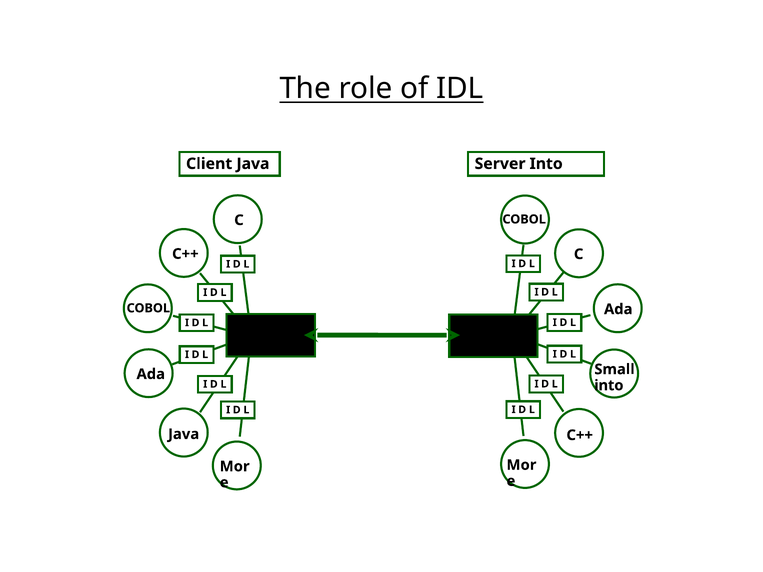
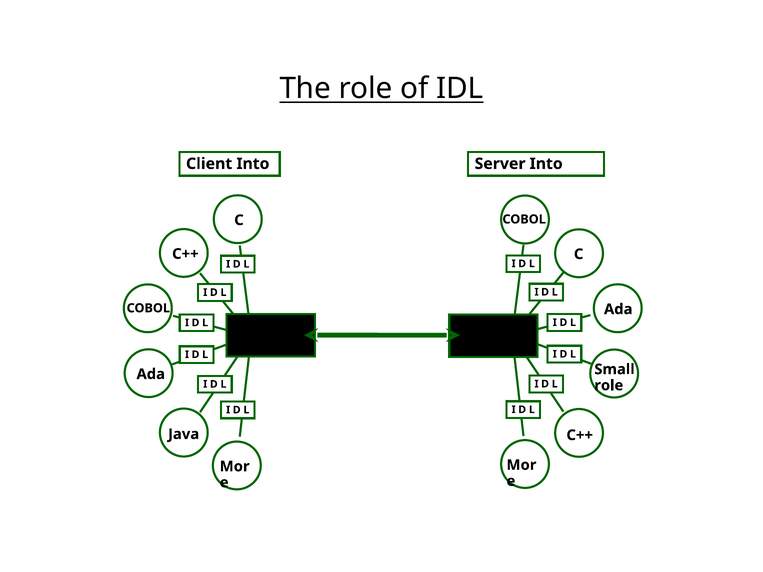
Client Java: Java -> Into
into at (609, 386): into -> role
